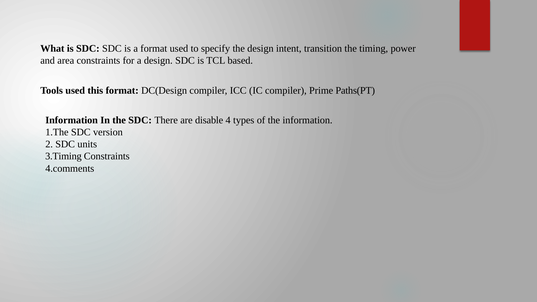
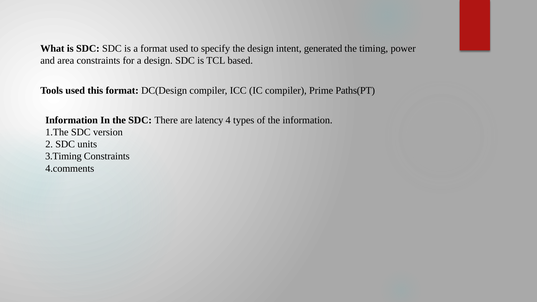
transition: transition -> generated
disable: disable -> latency
